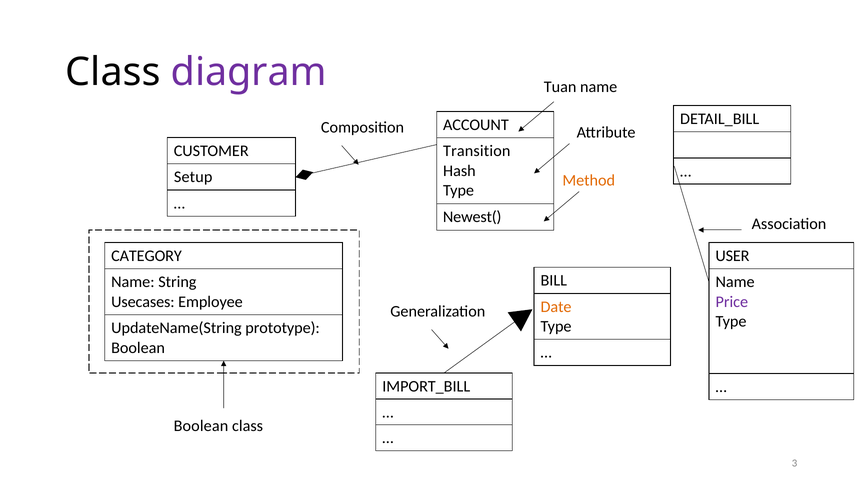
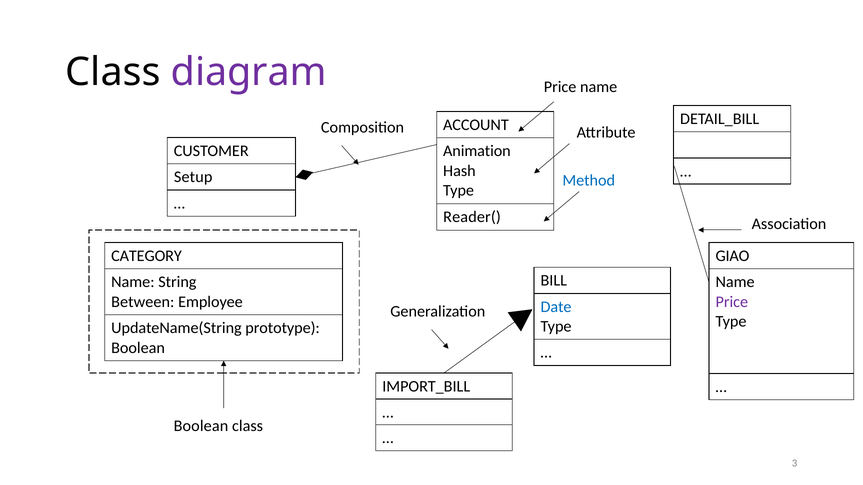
Tuan at (560, 87): Tuan -> Price
Transition: Transition -> Animation
Method colour: orange -> blue
Newest(: Newest( -> Reader(
USER: USER -> GIAO
Usecases: Usecases -> Between
Date colour: orange -> blue
